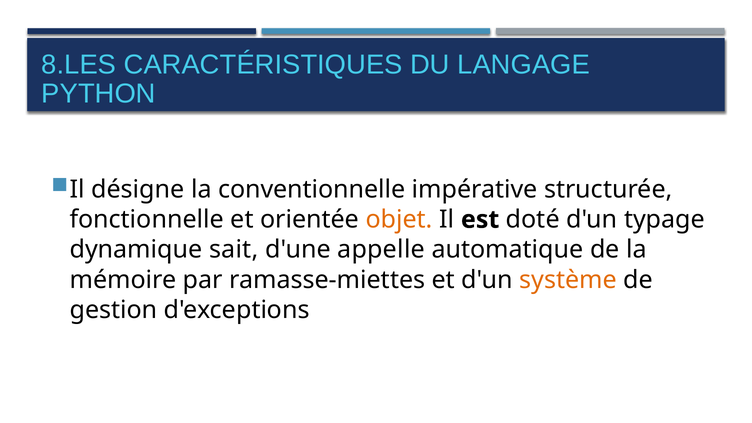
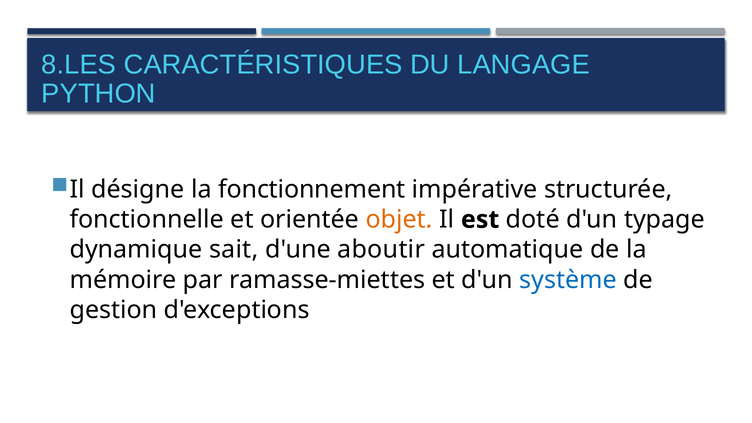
conventionnelle: conventionnelle -> fonctionnement
appelle: appelle -> aboutir
système colour: orange -> blue
